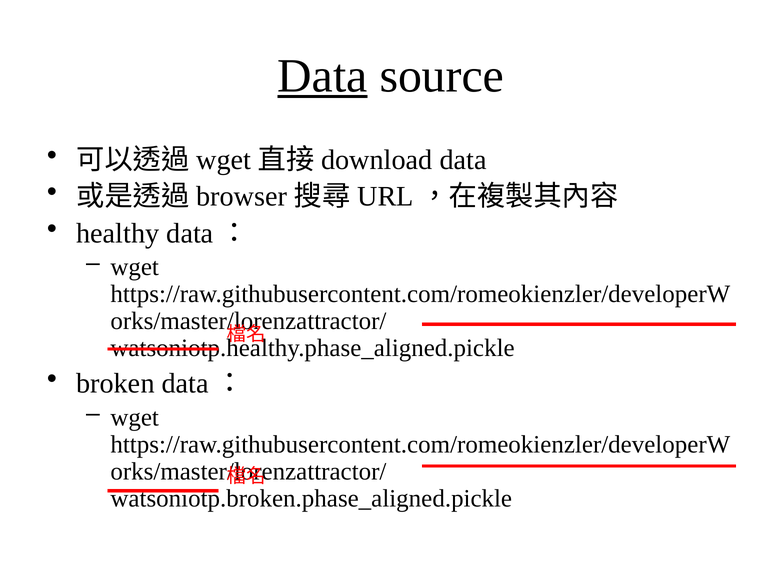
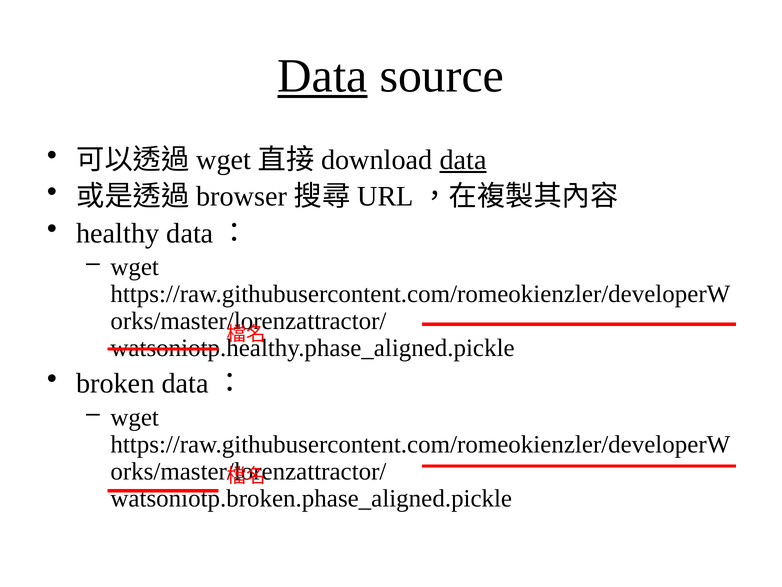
data at (463, 160) underline: none -> present
